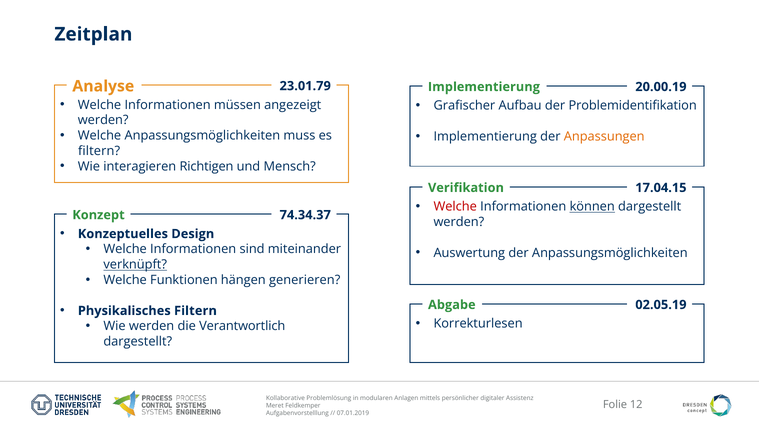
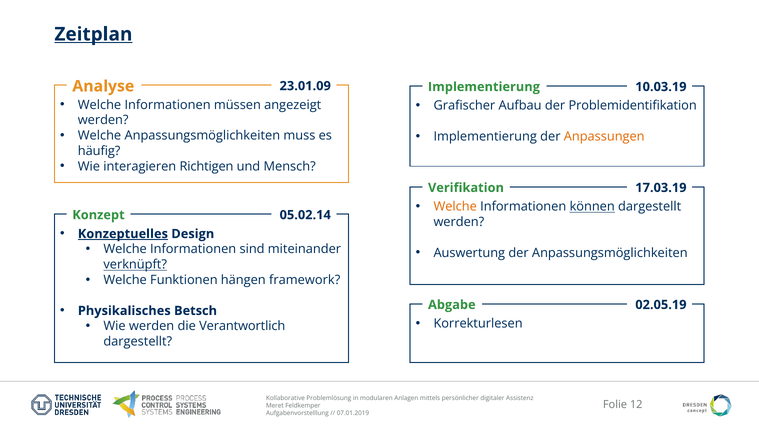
Zeitplan underline: none -> present
23.01.79: 23.01.79 -> 23.01.09
20.00.19: 20.00.19 -> 10.03.19
filtern at (99, 151): filtern -> häufig
17.04.15: 17.04.15 -> 17.03.19
Welche at (455, 207) colour: red -> orange
74.34.37: 74.34.37 -> 05.02.14
Konzeptuelles underline: none -> present
generieren: generieren -> framework
Physikalisches Filtern: Filtern -> Betsch
